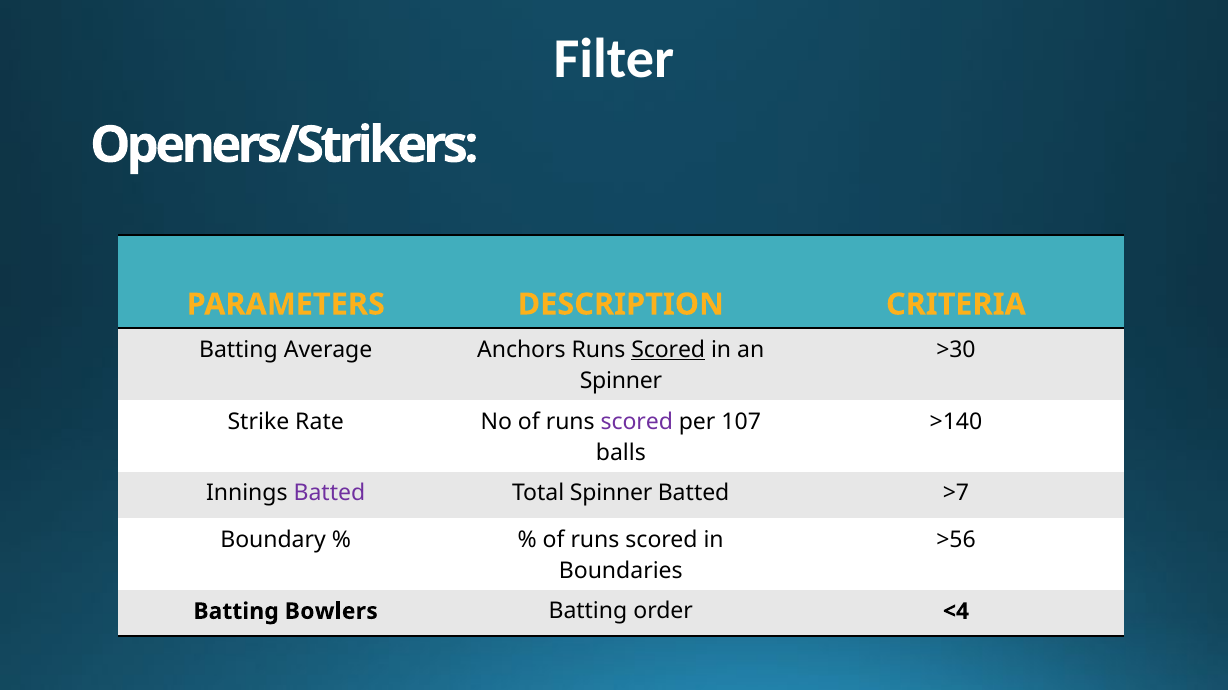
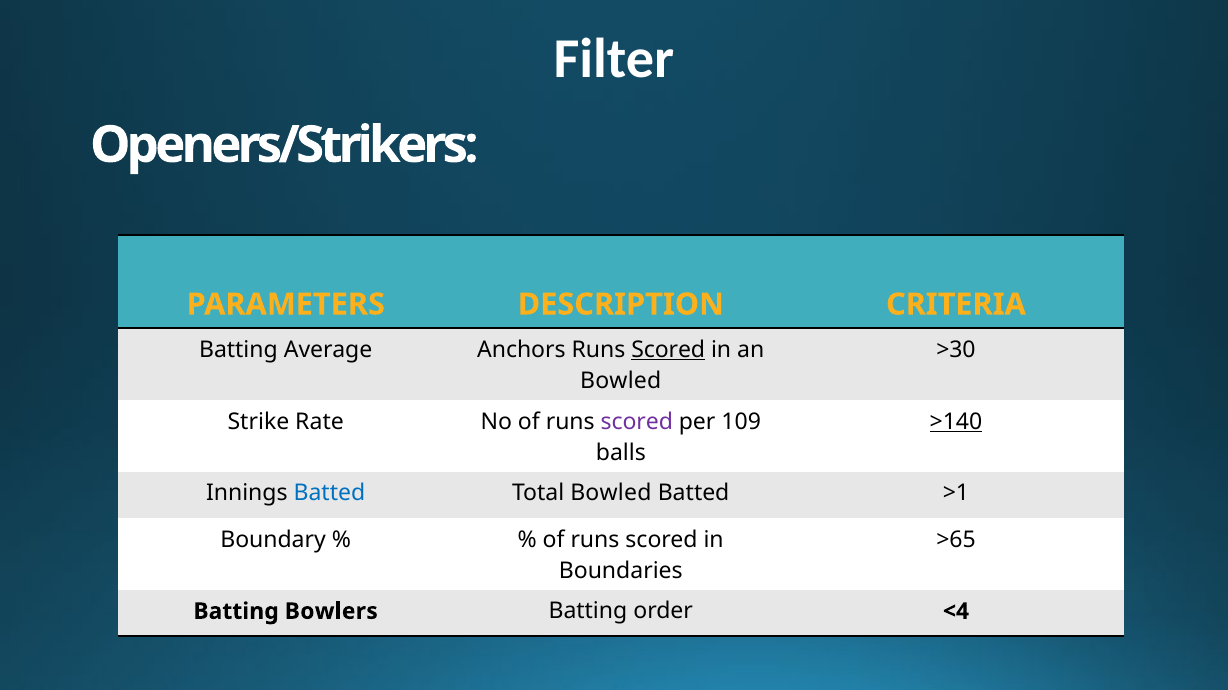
Spinner at (621, 381): Spinner -> Bowled
107: 107 -> 109
>140 underline: none -> present
Batted at (329, 494) colour: purple -> blue
Total Spinner: Spinner -> Bowled
>7: >7 -> >1
>56: >56 -> >65
